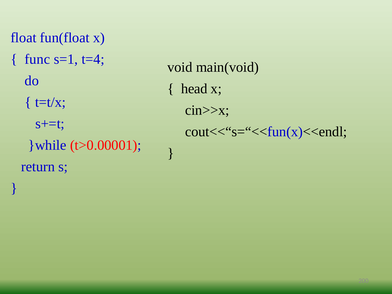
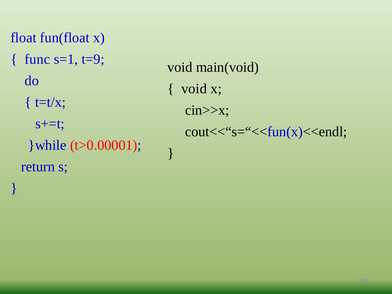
t=4: t=4 -> t=9
head at (194, 89): head -> void
